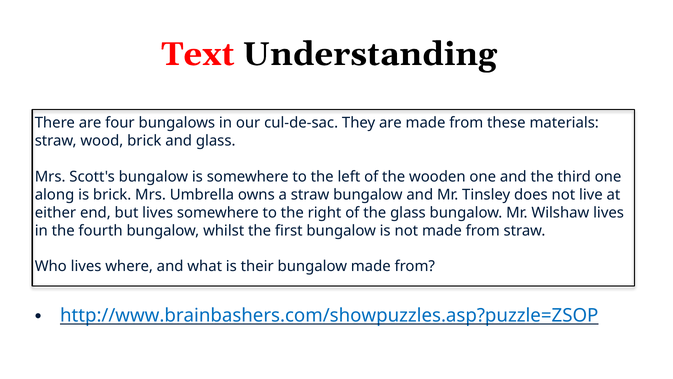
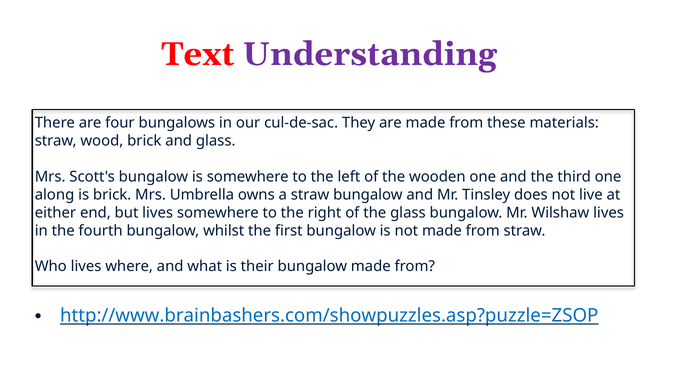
Understanding colour: black -> purple
